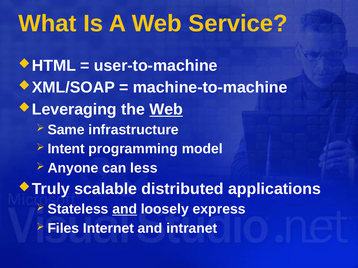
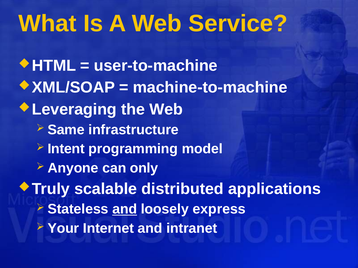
Web at (166, 110) underline: present -> none
less: less -> only
Files: Files -> Your
